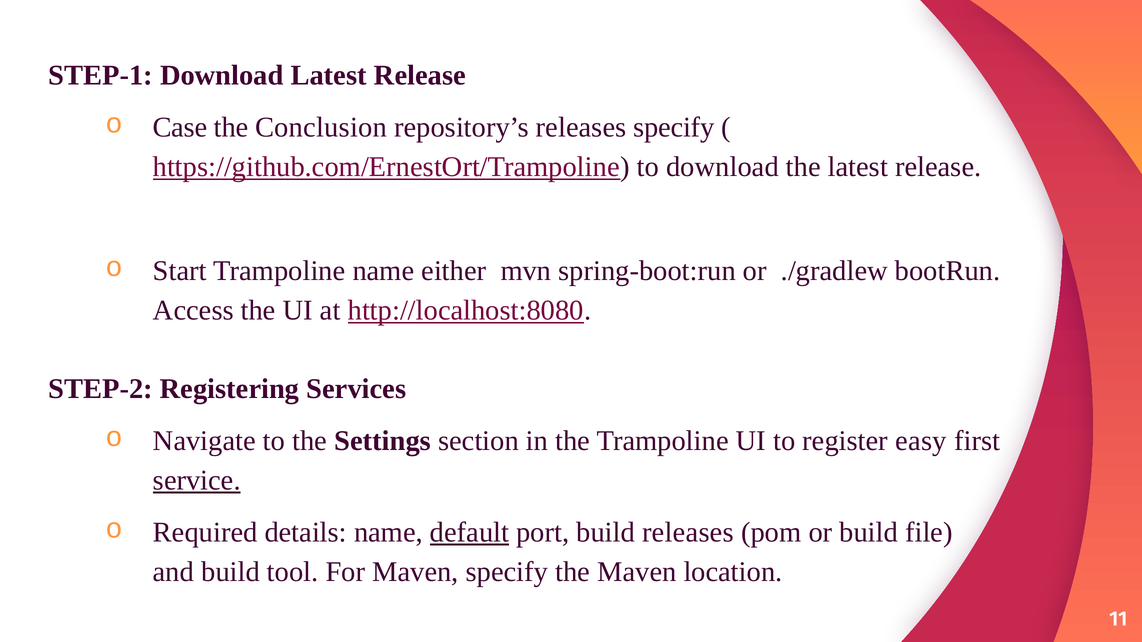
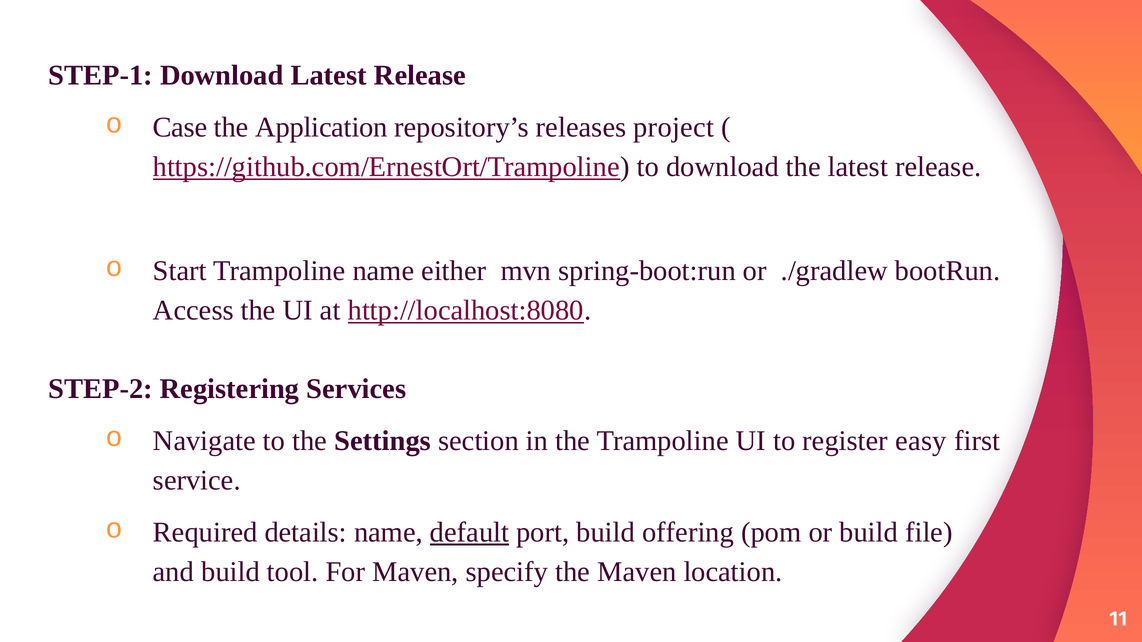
Conclusion: Conclusion -> Application
releases specify: specify -> project
service underline: present -> none
build releases: releases -> offering
